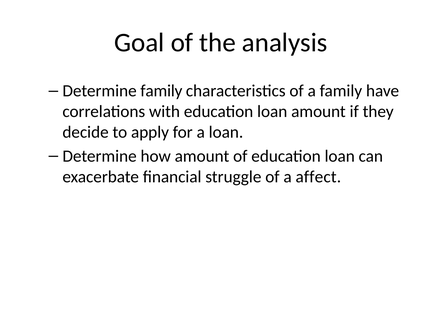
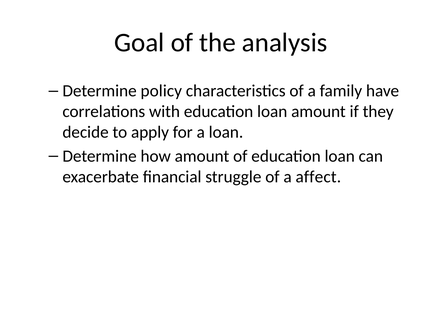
Determine family: family -> policy
